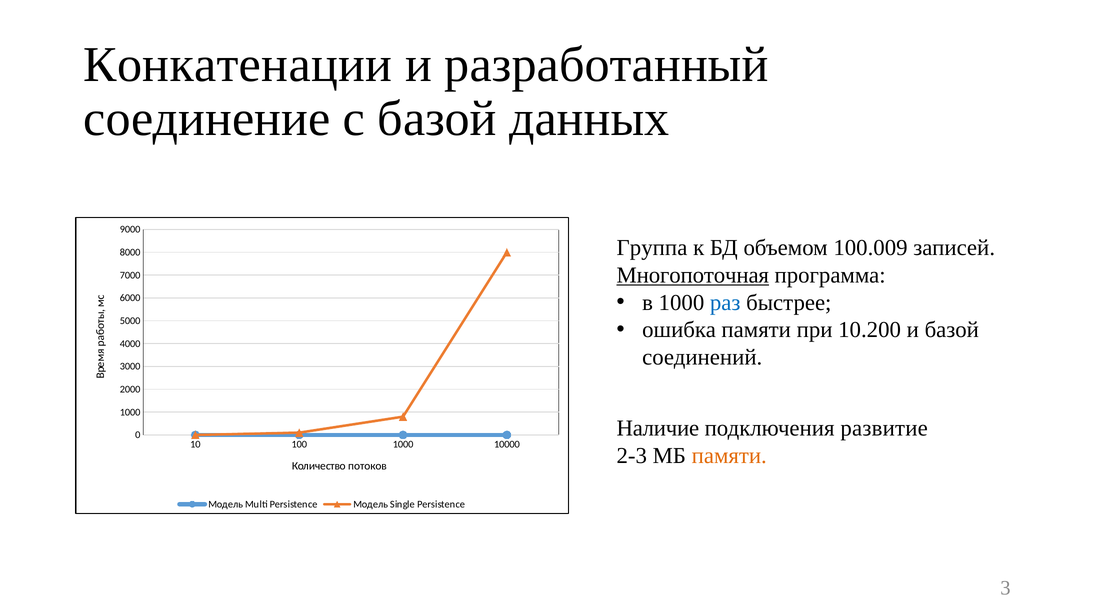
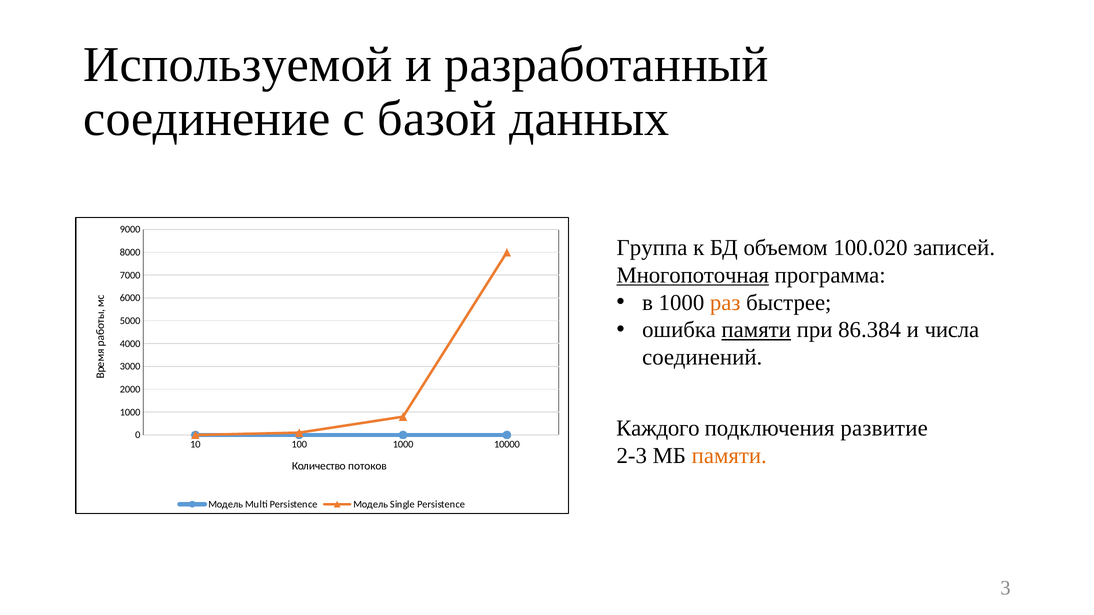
Конкатенации: Конкатенации -> Используемой
100.009: 100.009 -> 100.020
раз colour: blue -> orange
памяти at (756, 330) underline: none -> present
10.200: 10.200 -> 86.384
и базой: базой -> числа
Наличие: Наличие -> Каждого
